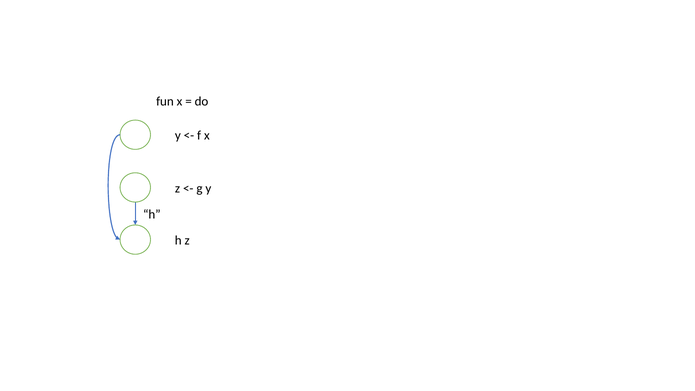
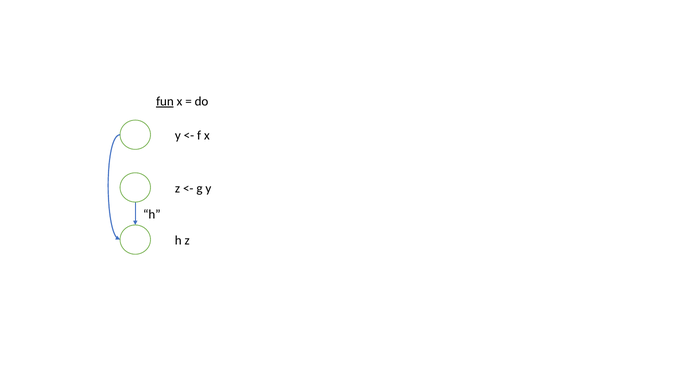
fun underline: none -> present
